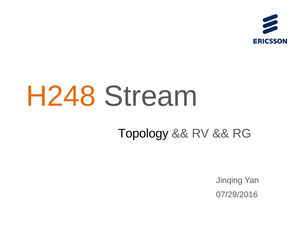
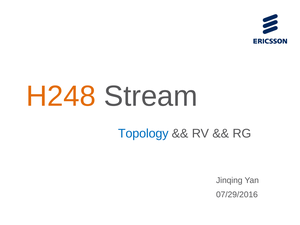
Topology colour: black -> blue
